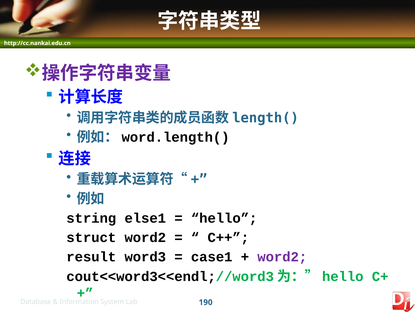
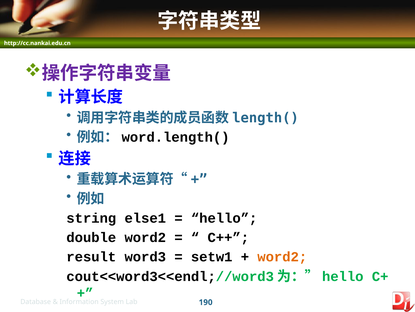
struct: struct -> double
case1: case1 -> setw1
word2 at (282, 256) colour: purple -> orange
